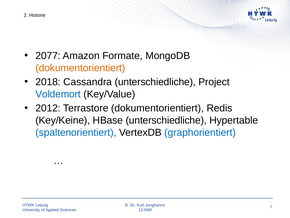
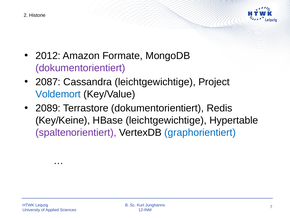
2077: 2077 -> 2012
dokumentorientiert at (80, 68) colour: orange -> purple
2018: 2018 -> 2087
Cassandra unterschiedliche: unterschiedliche -> leichtgewichtige
2012: 2012 -> 2089
HBase unterschiedliche: unterschiedliche -> leichtgewichtige
spaltenorientiert colour: blue -> purple
